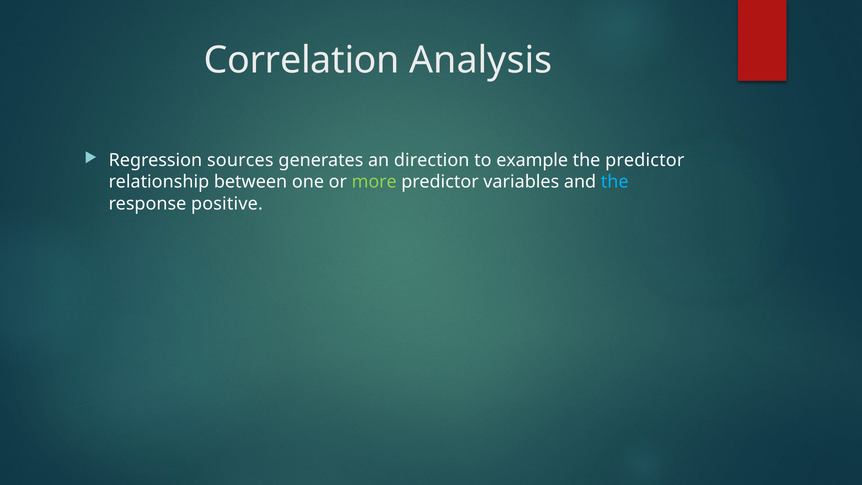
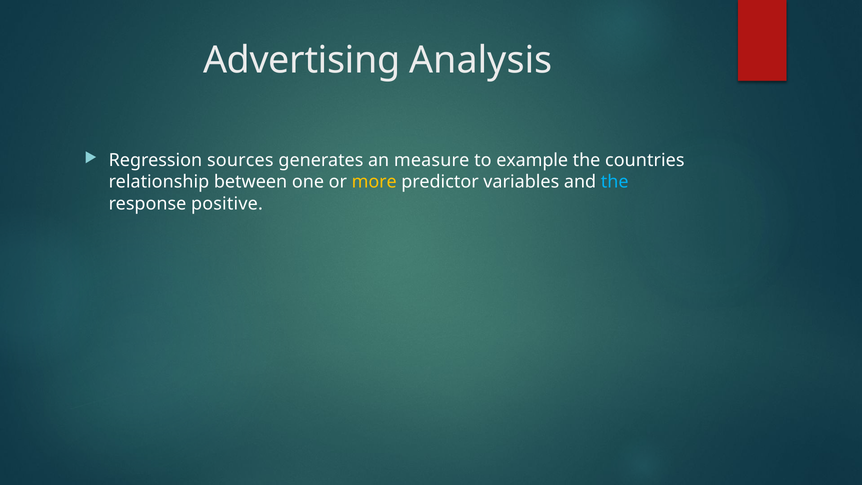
Correlation: Correlation -> Advertising
direction: direction -> measure
the predictor: predictor -> countries
more colour: light green -> yellow
